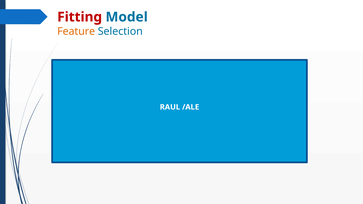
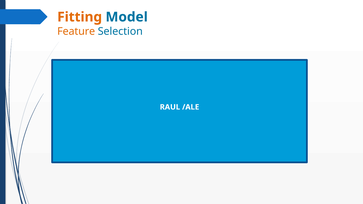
Fitting colour: red -> orange
